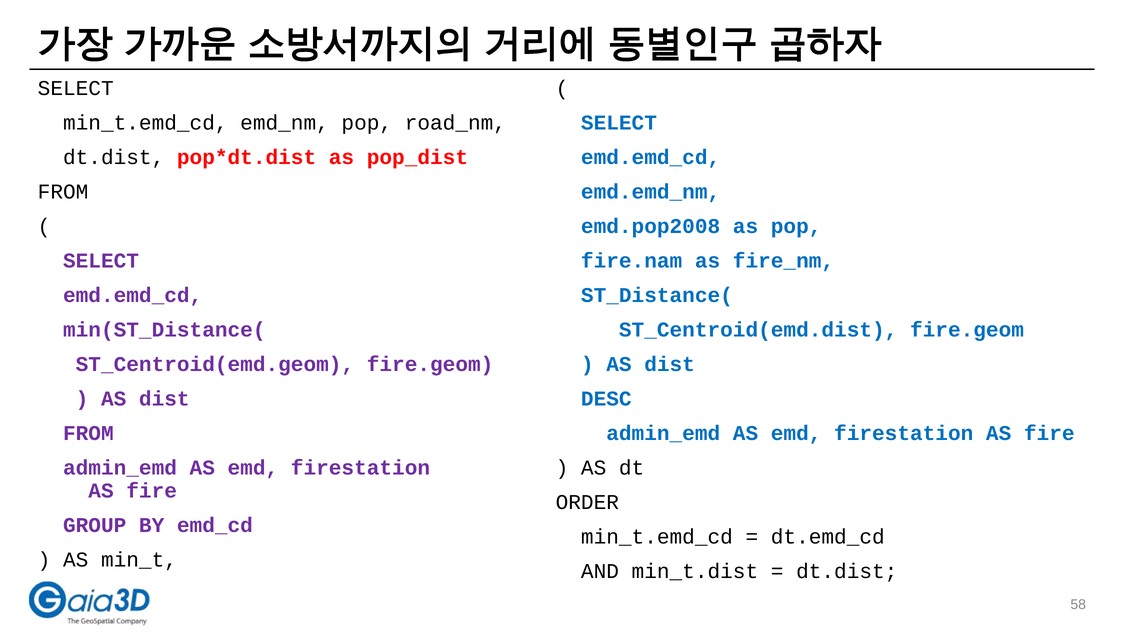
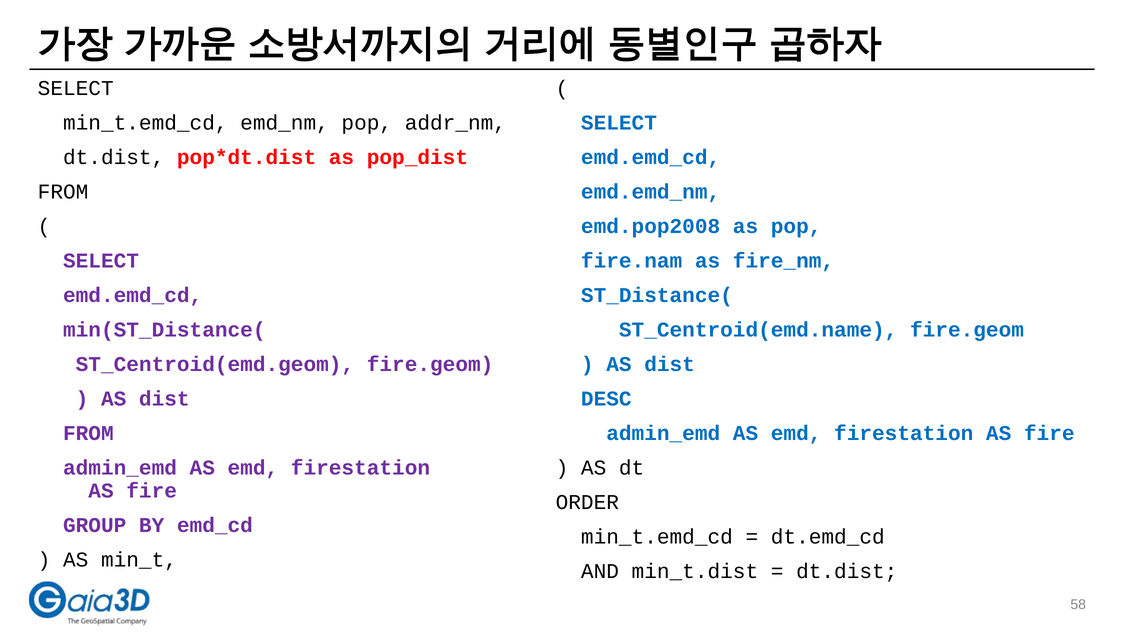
road_nm: road_nm -> addr_nm
ST_Centroid(emd.dist: ST_Centroid(emd.dist -> ST_Centroid(emd.name
